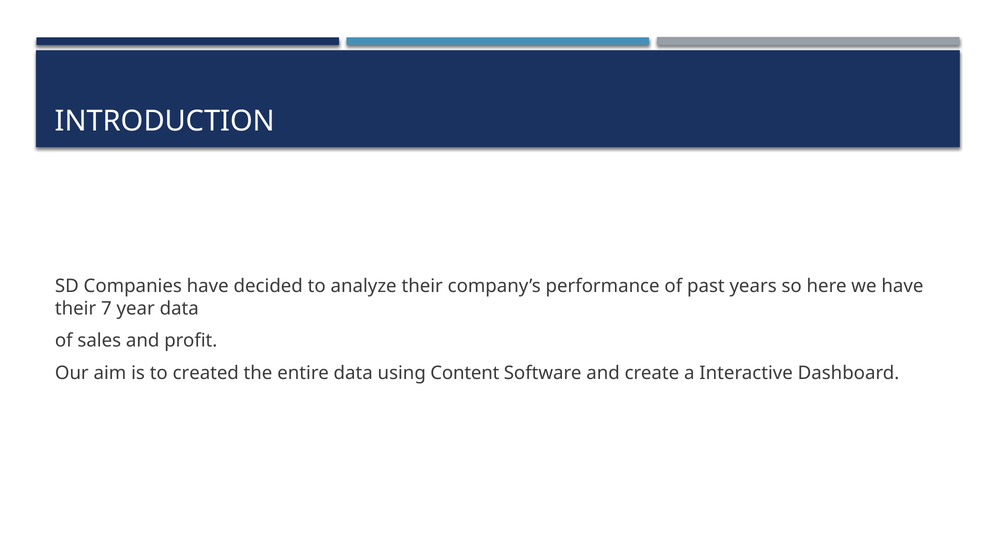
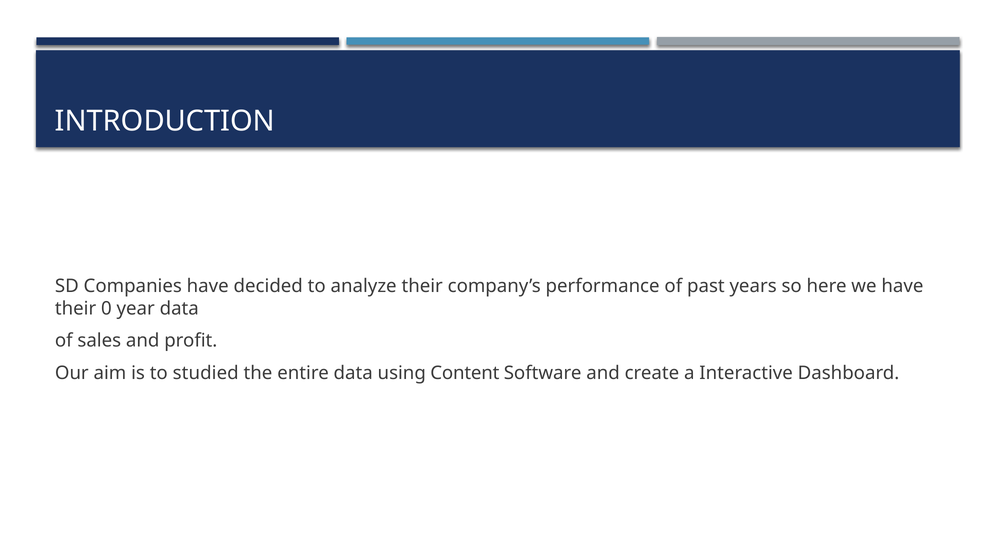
7: 7 -> 0
created: created -> studied
